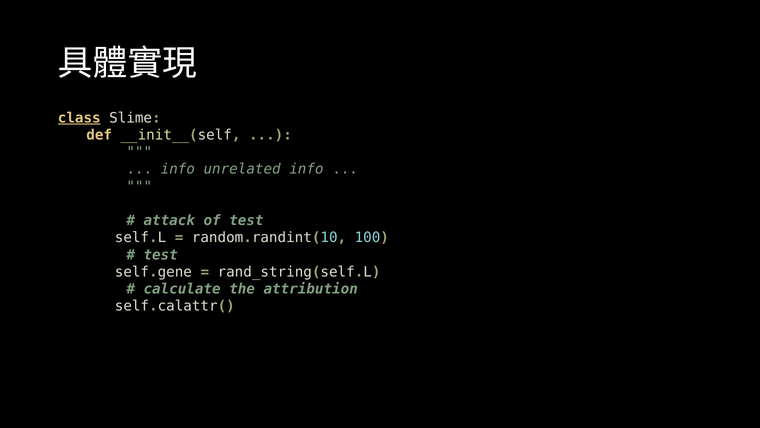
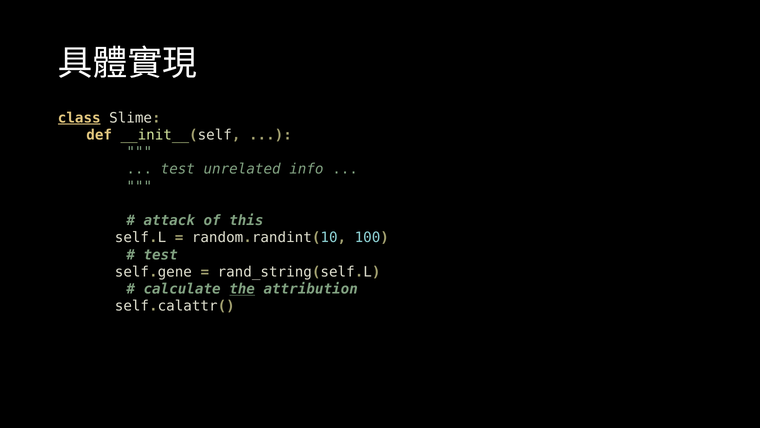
info at (178, 169): info -> test
of test: test -> this
the underline: none -> present
